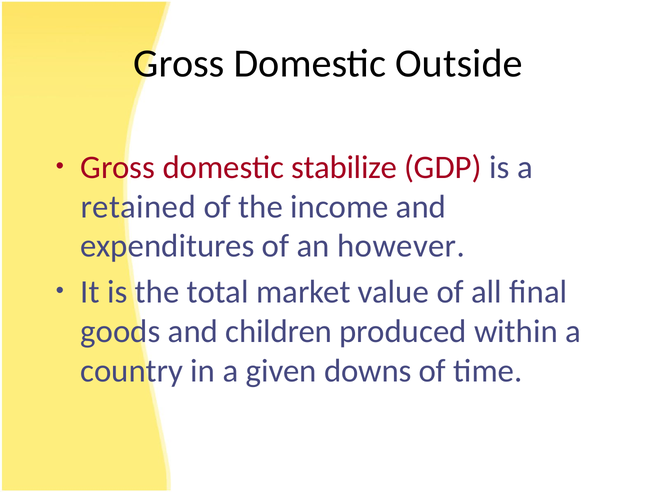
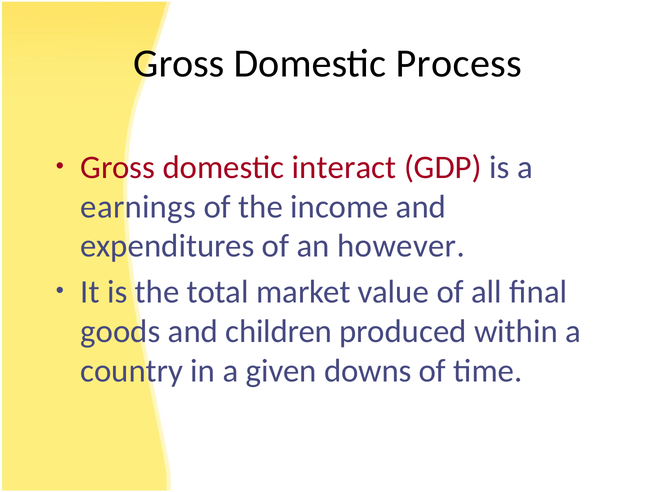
Outside: Outside -> Process
stabilize: stabilize -> interact
retained: retained -> earnings
